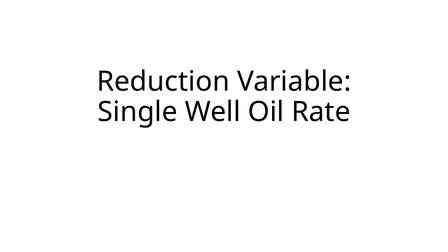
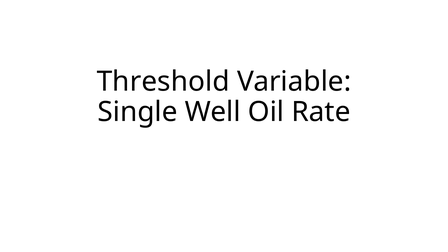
Reduction: Reduction -> Threshold
